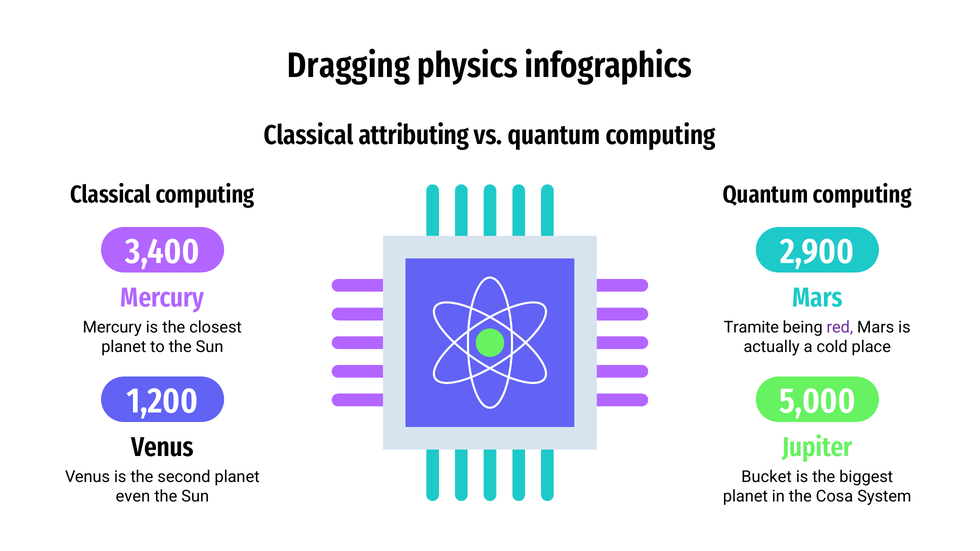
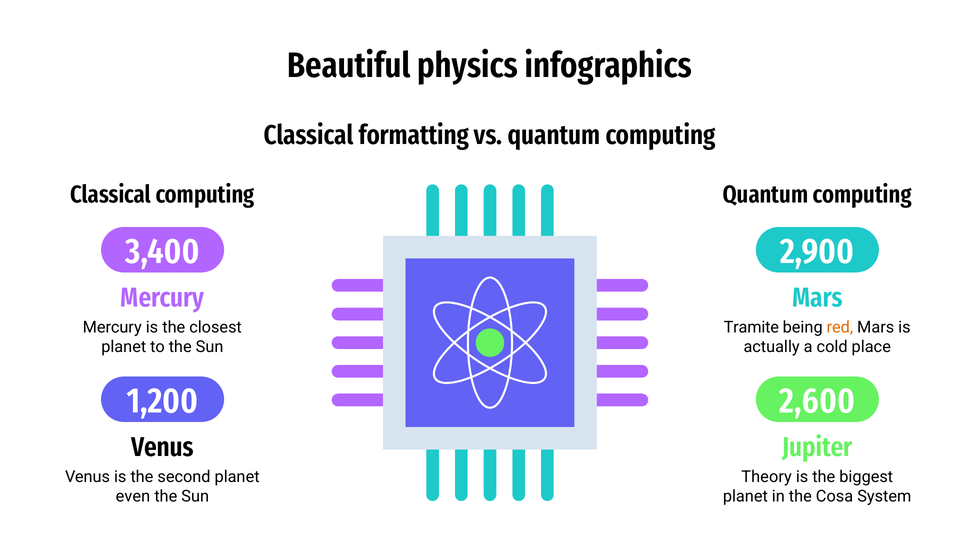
Dragging: Dragging -> Beautiful
attributing: attributing -> formatting
red colour: purple -> orange
5,000: 5,000 -> 2,600
Bucket: Bucket -> Theory
